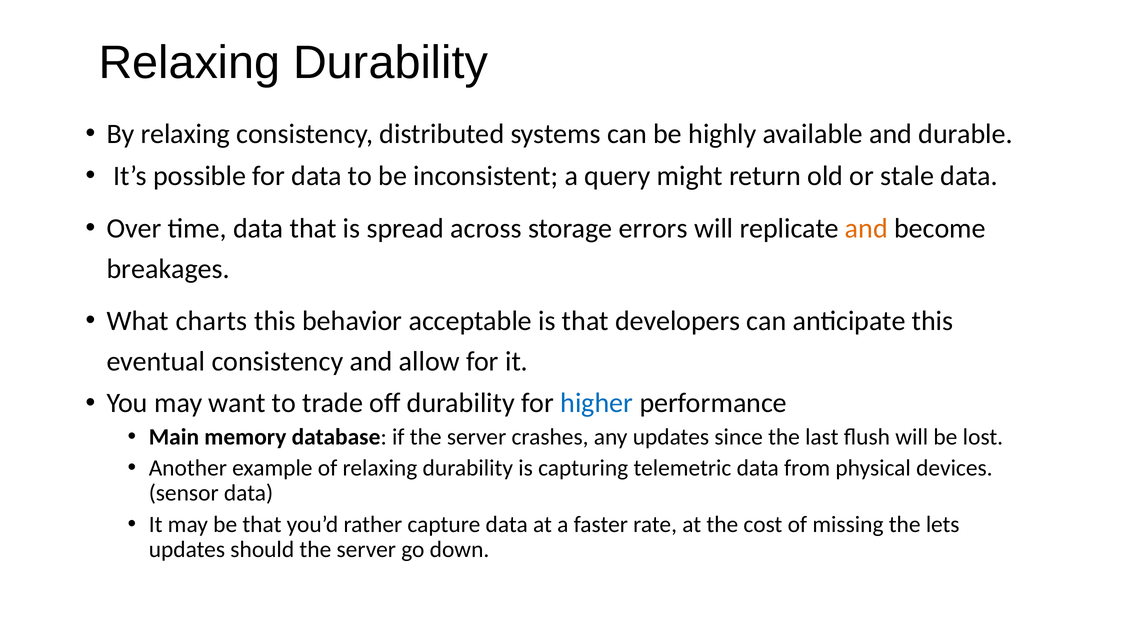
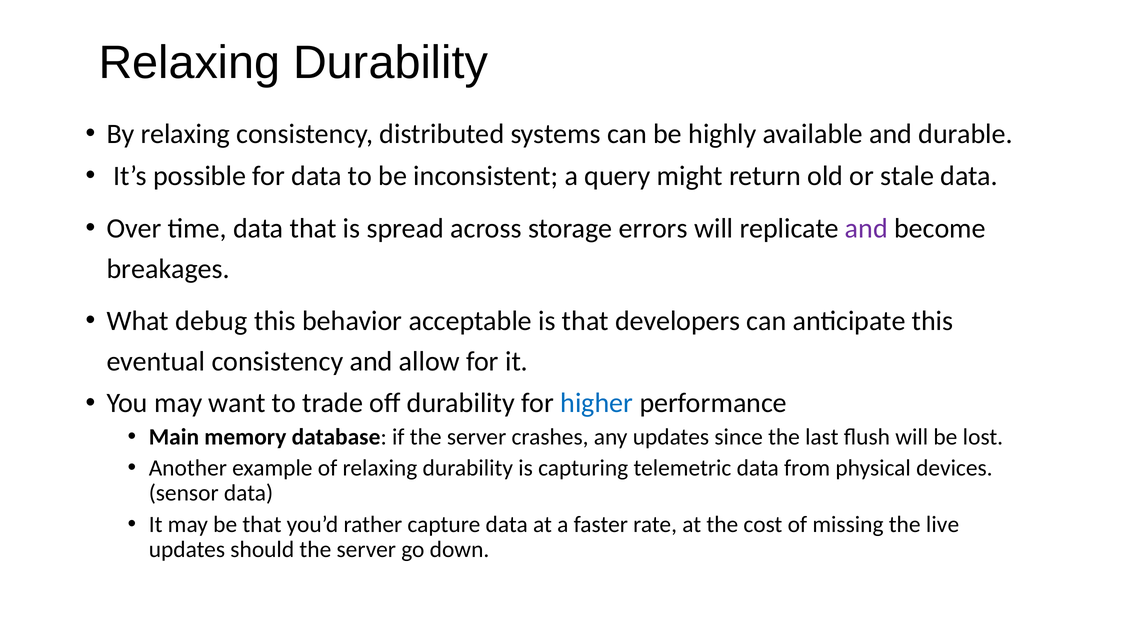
and at (866, 228) colour: orange -> purple
charts: charts -> debug
lets: lets -> live
